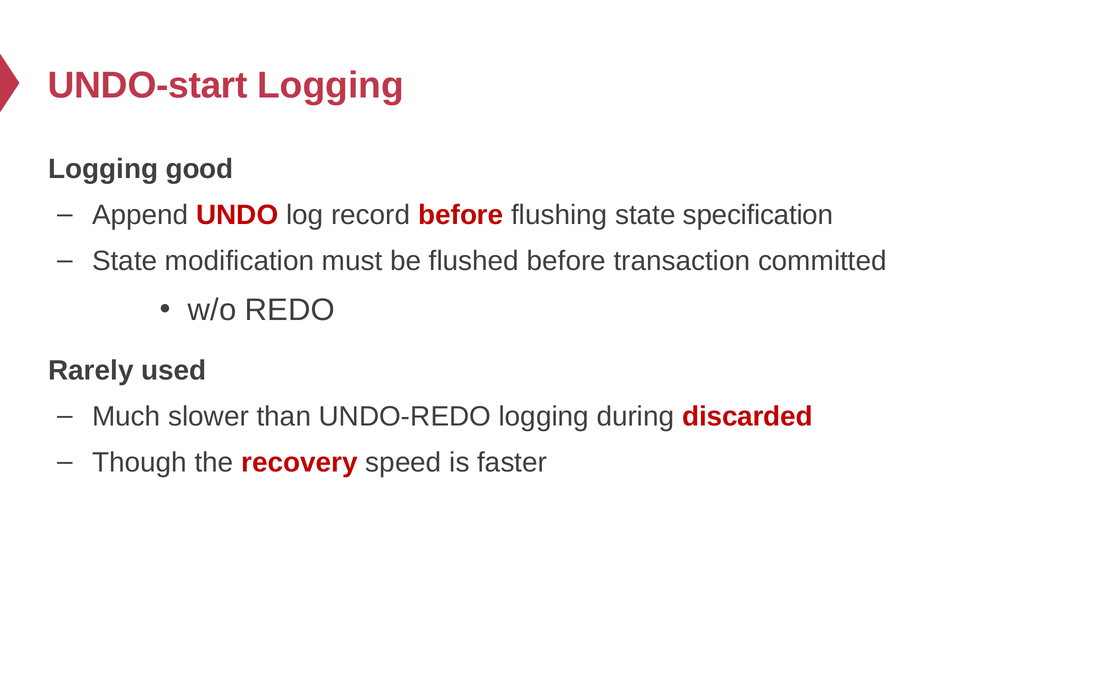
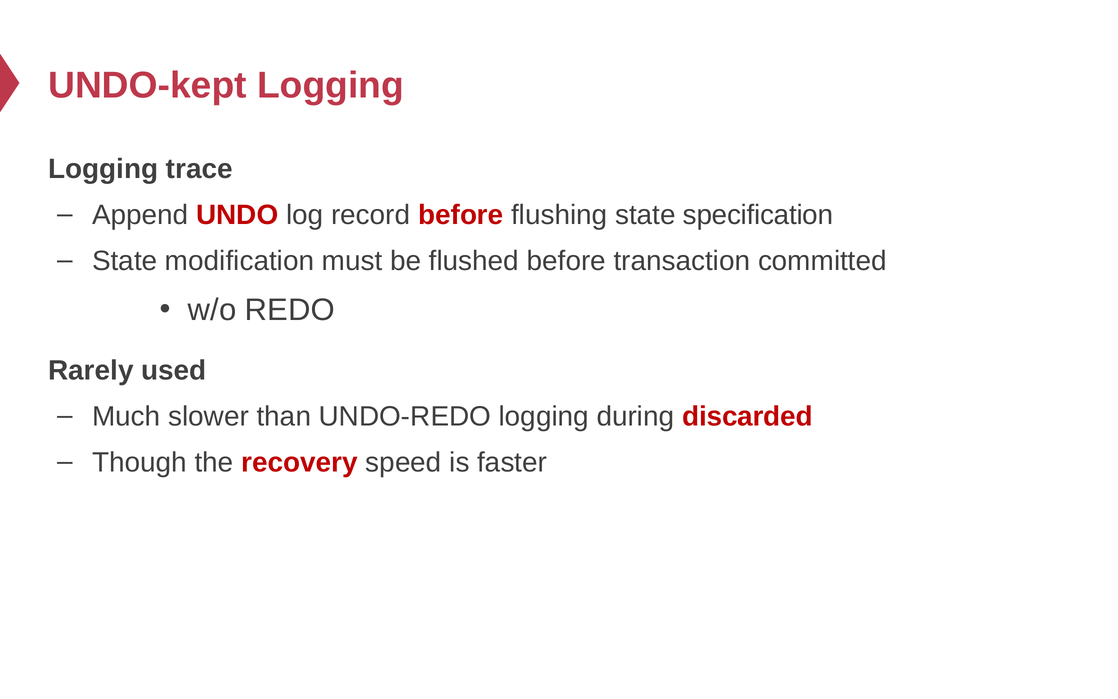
UNDO-start: UNDO-start -> UNDO-kept
good: good -> trace
